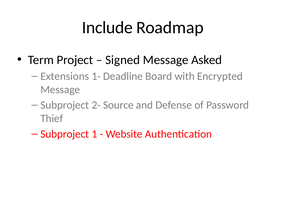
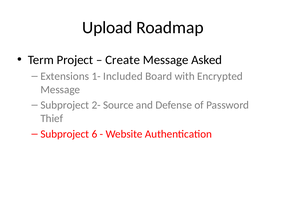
Include: Include -> Upload
Signed: Signed -> Create
Deadline: Deadline -> Included
1: 1 -> 6
